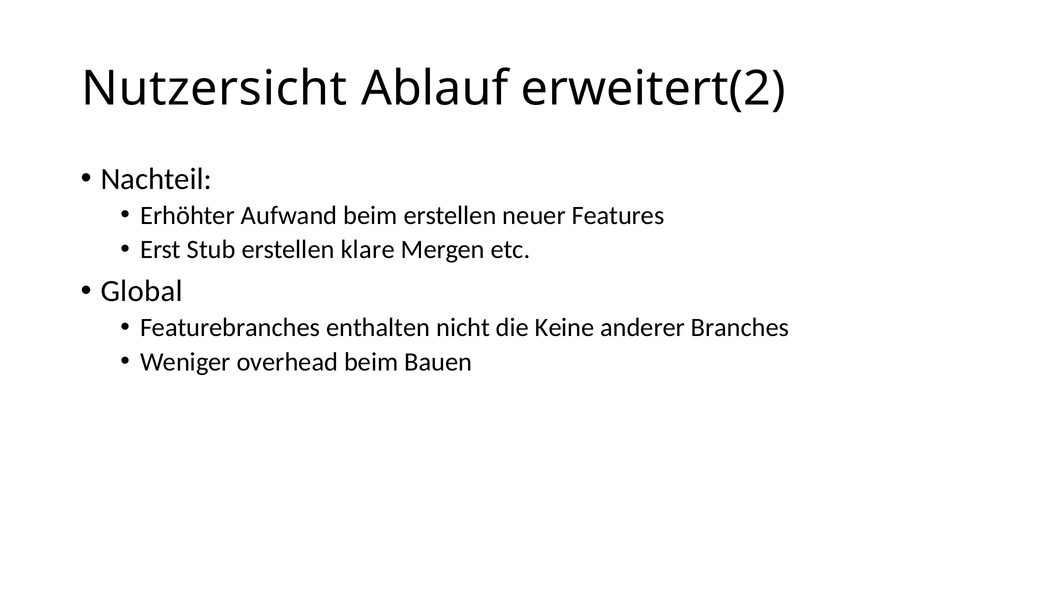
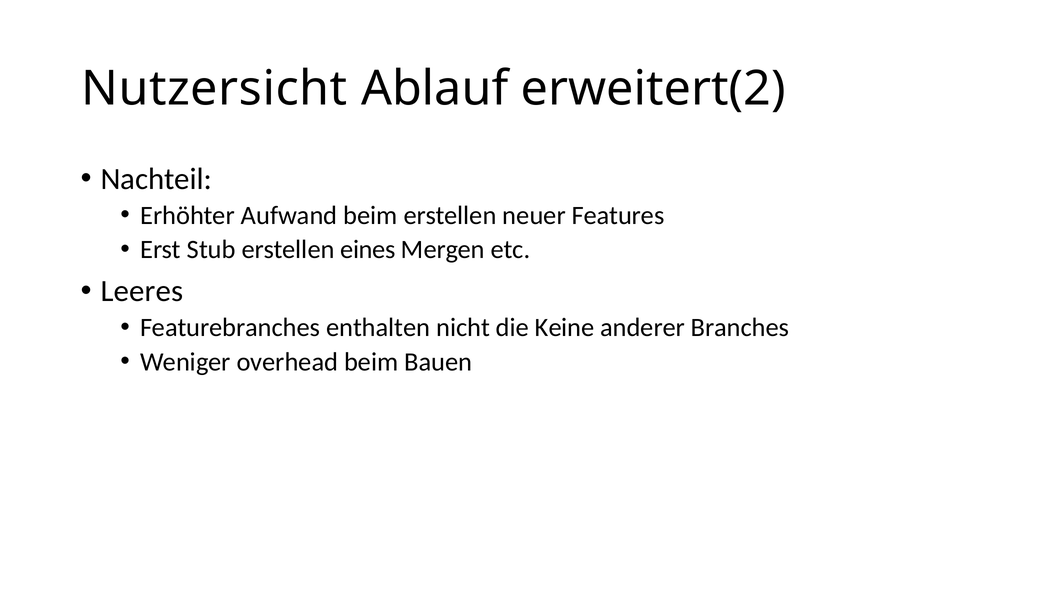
klare: klare -> eines
Global: Global -> Leeres
